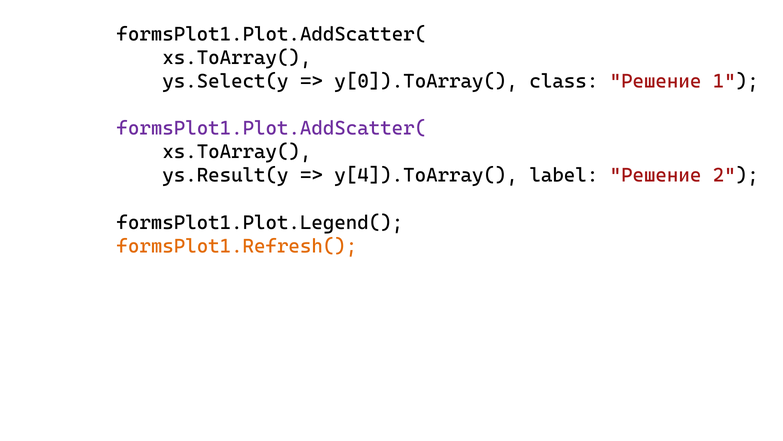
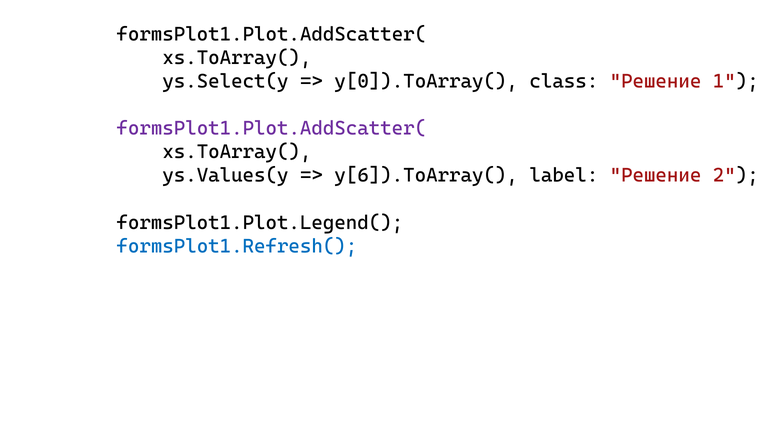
ys.Result(y: ys.Result(y -> ys.Values(y
y[4]).ToArray(: y[4]).ToArray( -> y[6]).ToArray(
formsPlot1.Refresh( colour: orange -> blue
